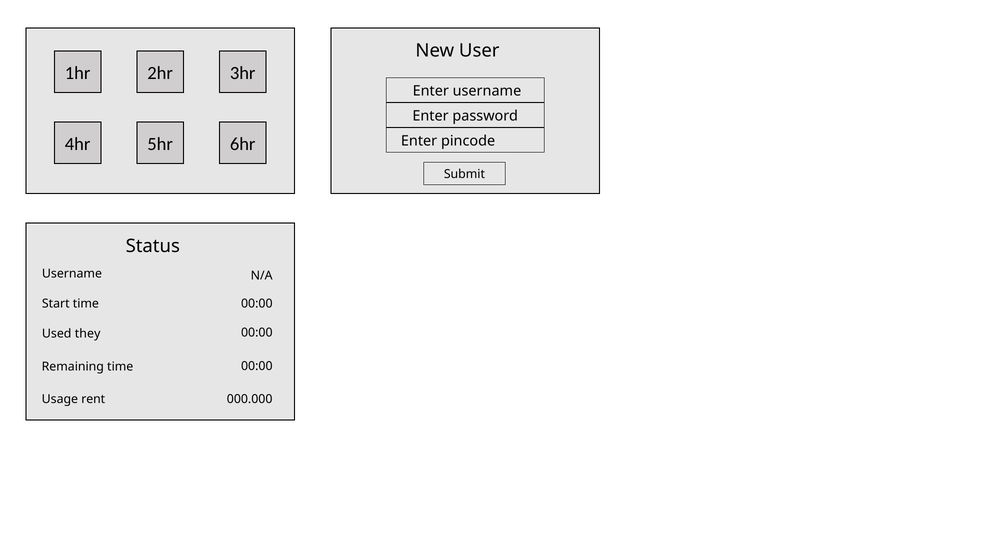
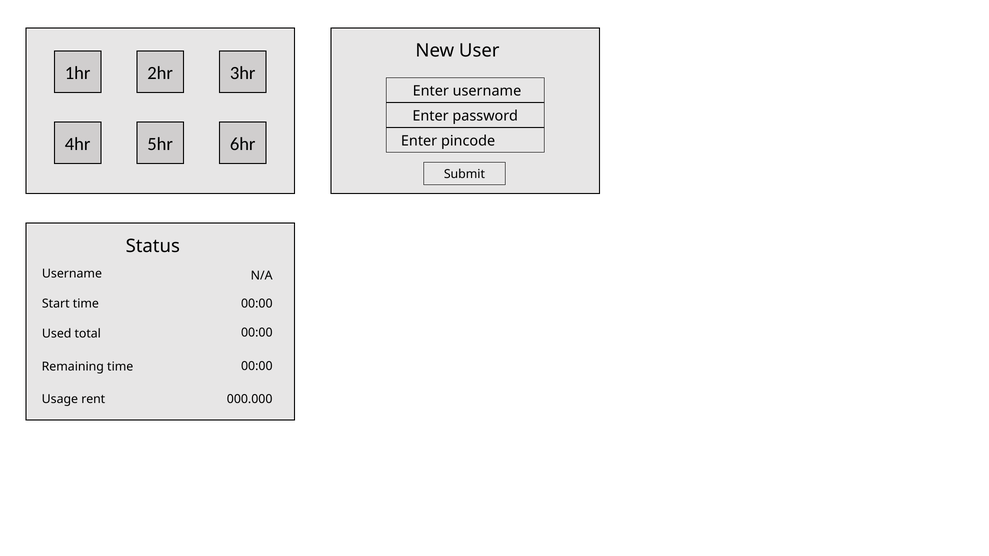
they: they -> total
